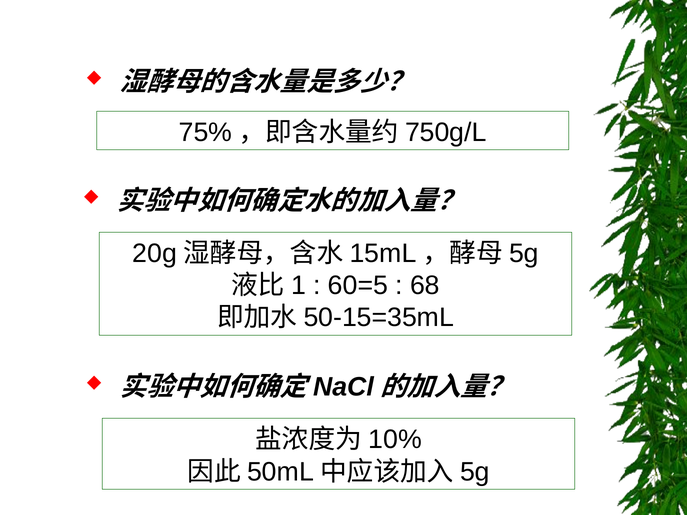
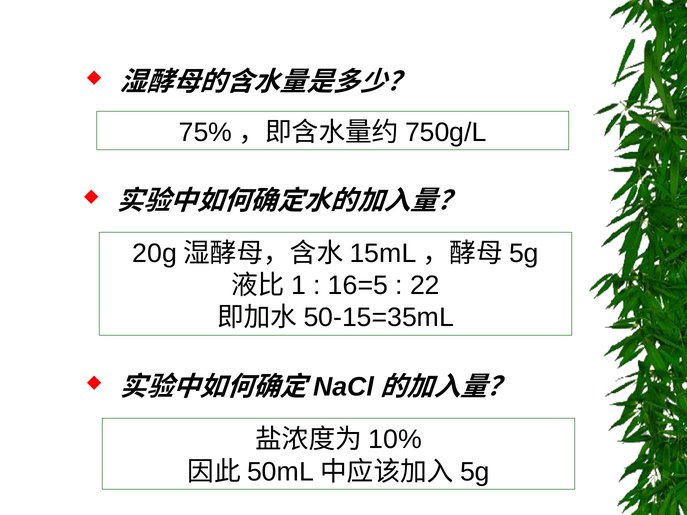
60=5: 60=5 -> 16=5
68: 68 -> 22
